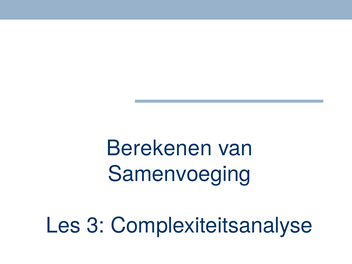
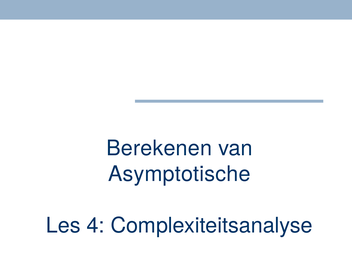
Samenvoeging: Samenvoeging -> Asymptotische
3: 3 -> 4
